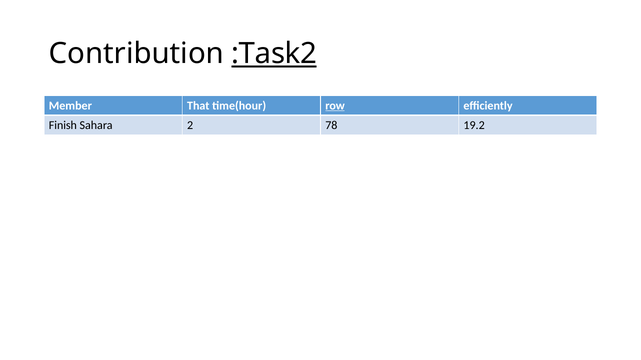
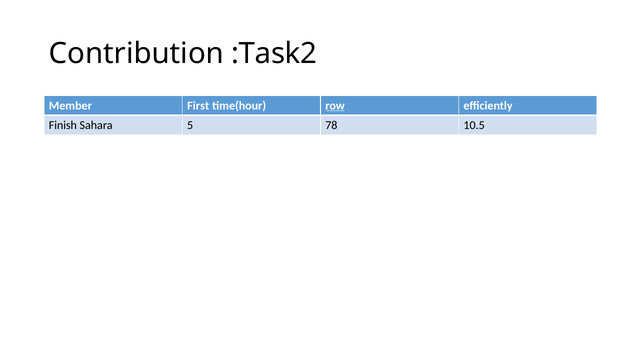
:Task2 underline: present -> none
That: That -> First
2: 2 -> 5
19.2: 19.2 -> 10.5
